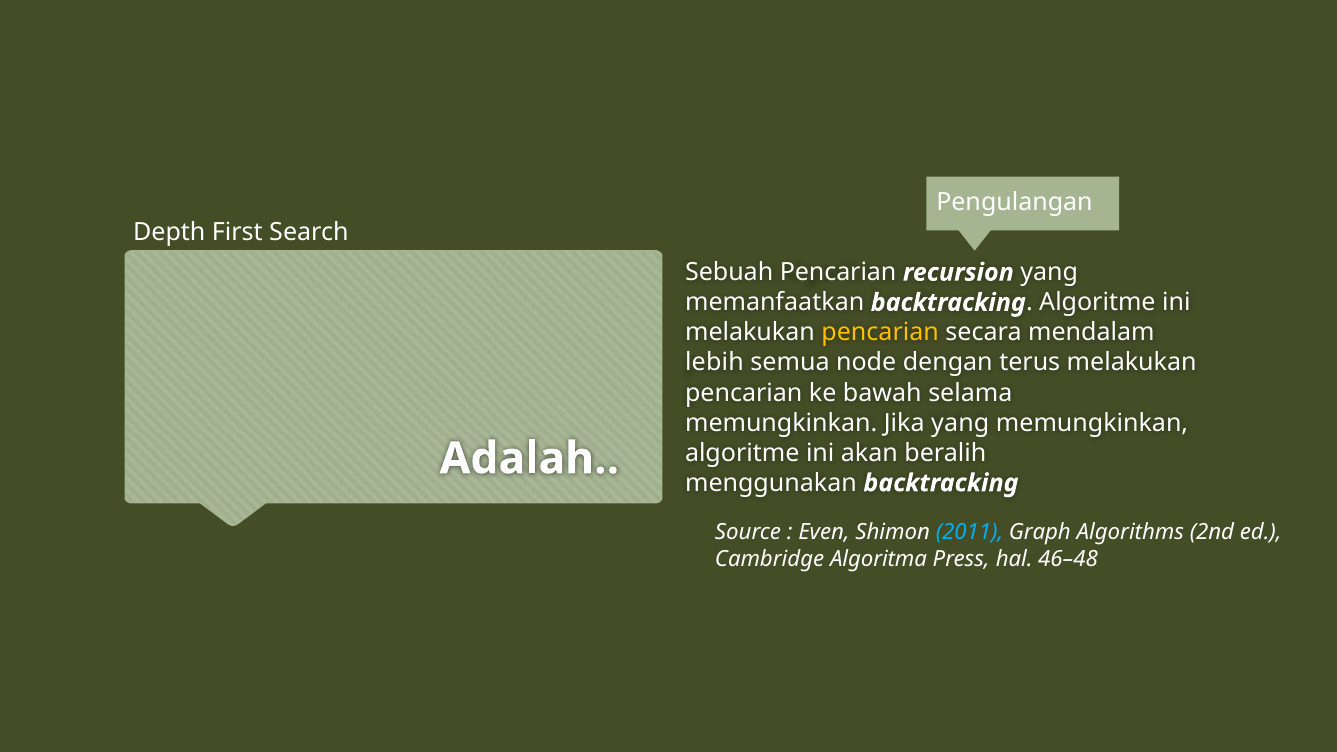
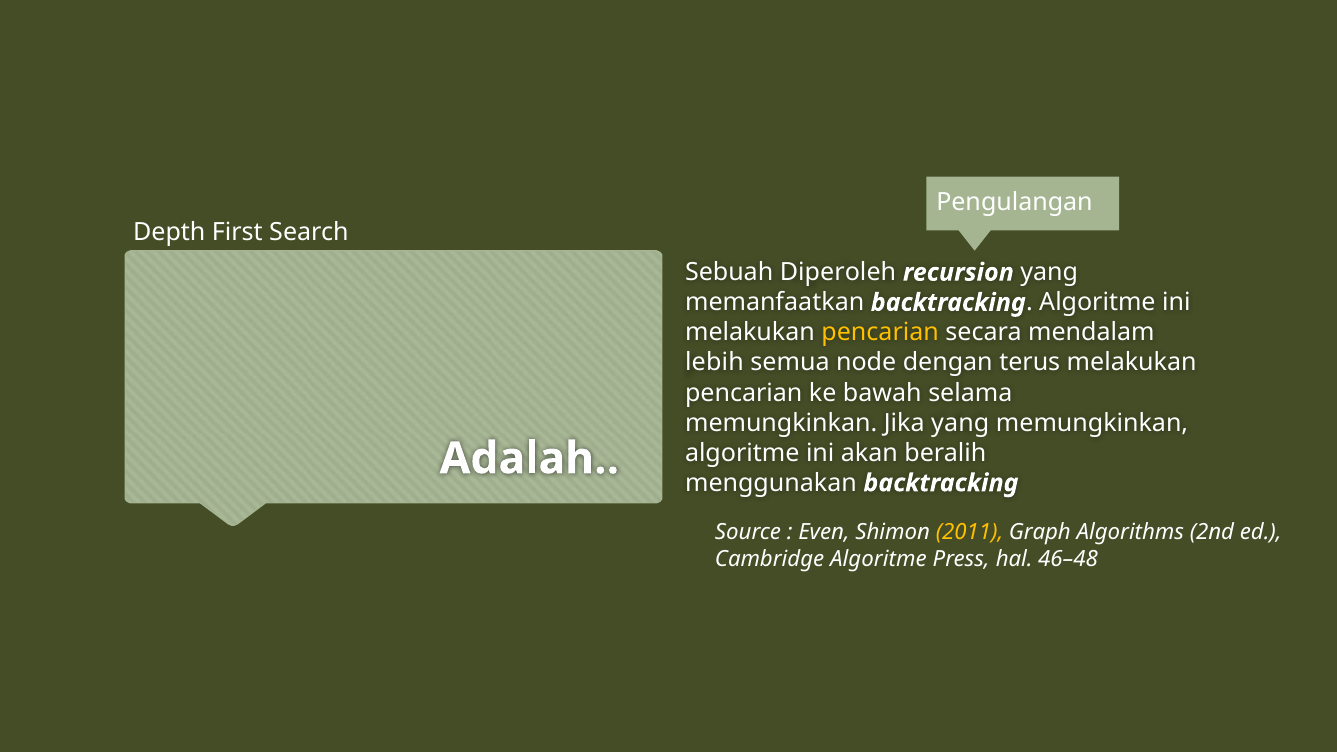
Sebuah Pencarian: Pencarian -> Diperoleh
2011 colour: light blue -> yellow
Cambridge Algoritma: Algoritma -> Algoritme
